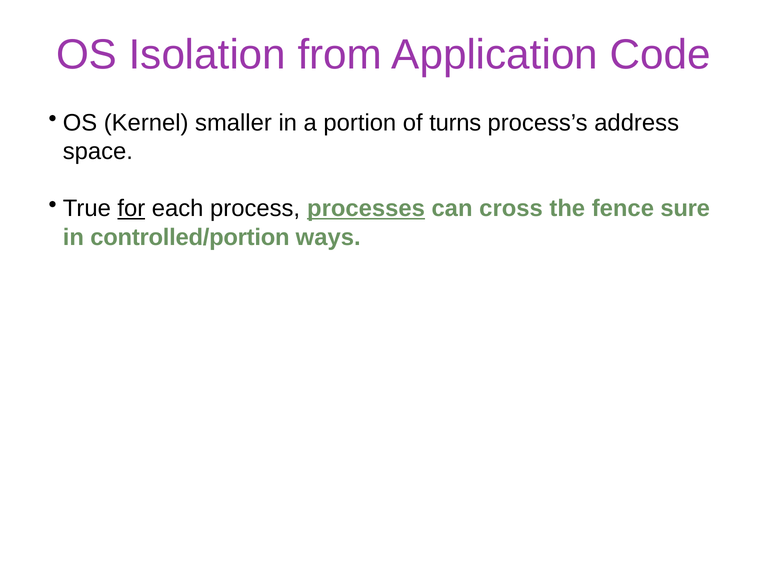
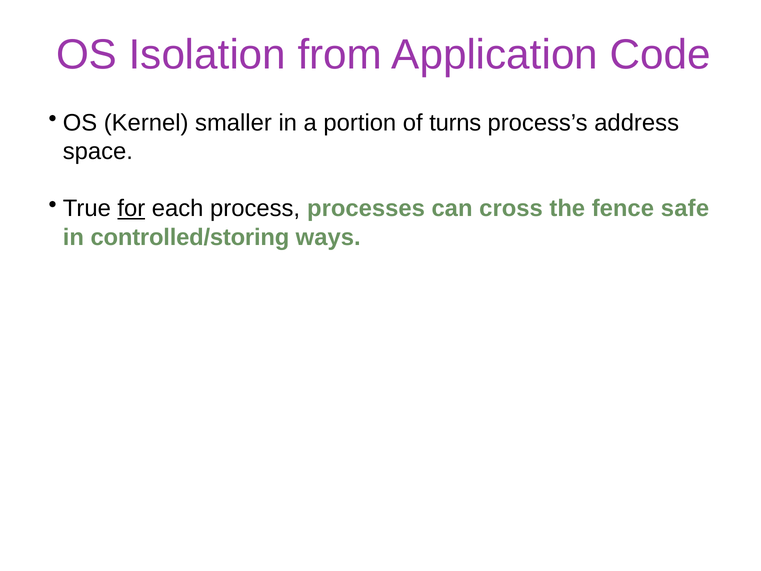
processes underline: present -> none
sure: sure -> safe
controlled/portion: controlled/portion -> controlled/storing
